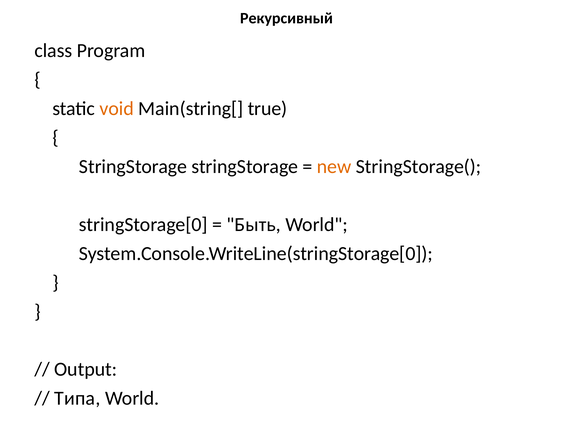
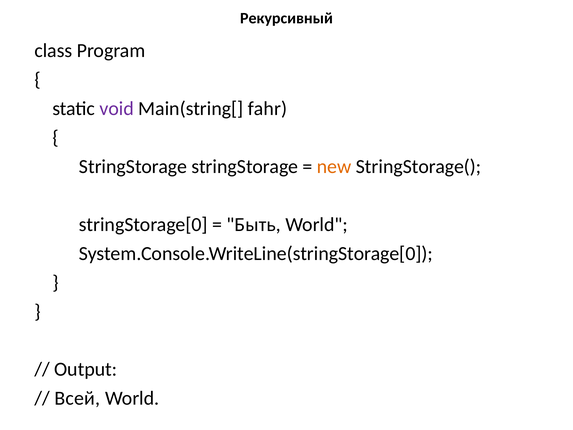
void colour: orange -> purple
true: true -> fahr
Типа: Типа -> Всей
